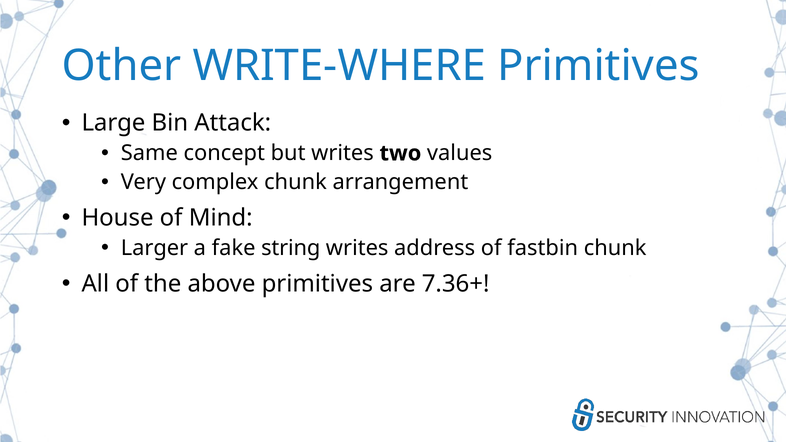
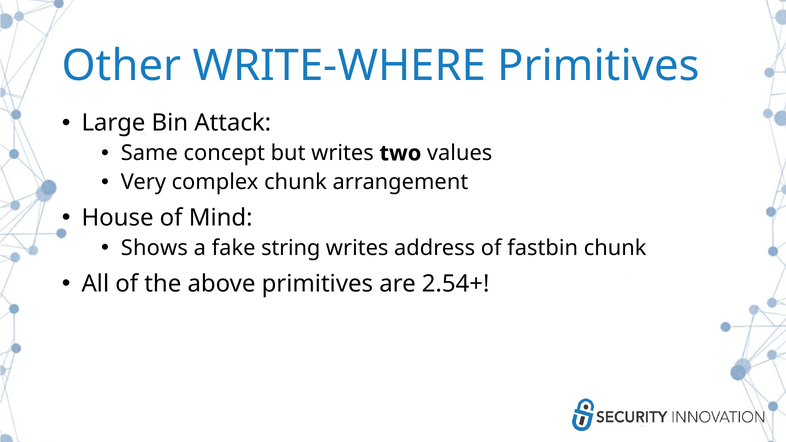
Larger: Larger -> Shows
7.36+: 7.36+ -> 2.54+
